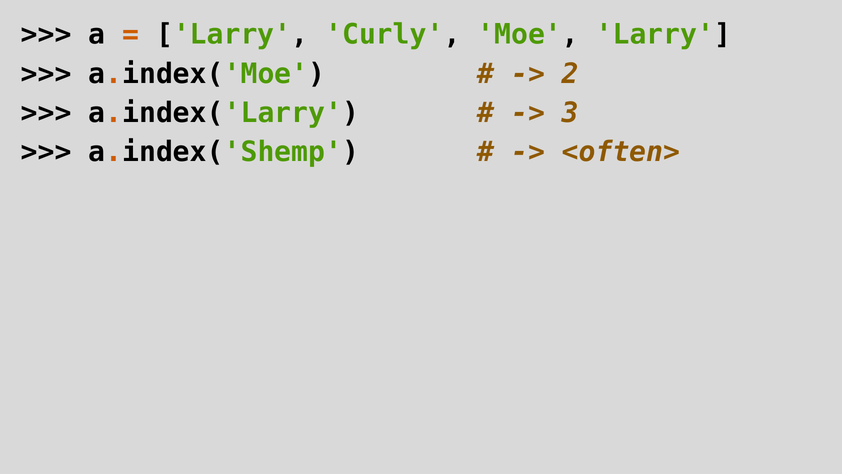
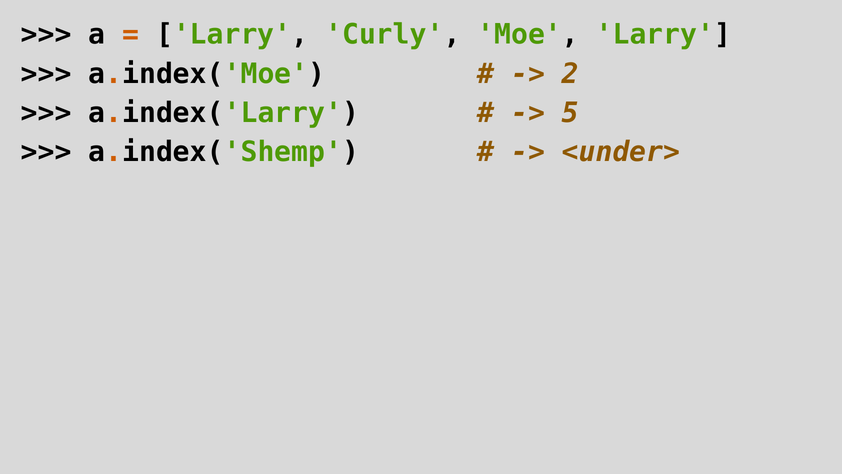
3: 3 -> 5
<often>: <often> -> <under>
